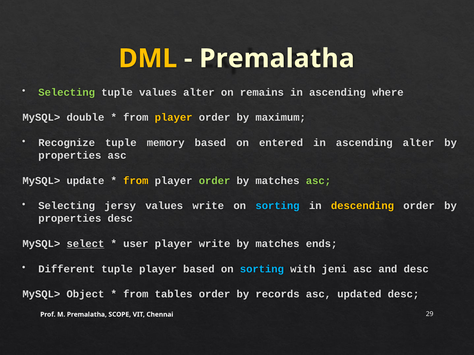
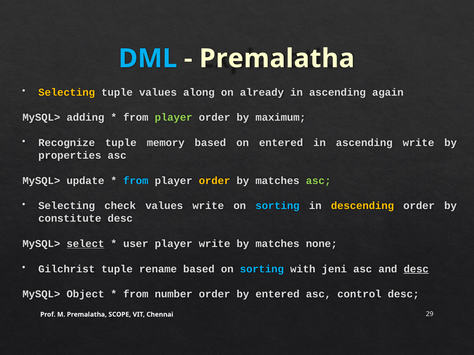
DML colour: yellow -> light blue
Selecting at (67, 92) colour: light green -> yellow
values alter: alter -> along
remains: remains -> already
where: where -> again
double: double -> adding
player at (174, 118) colour: yellow -> light green
ascending alter: alter -> write
from at (136, 181) colour: yellow -> light blue
order at (215, 181) colour: light green -> yellow
jersy: jersy -> check
properties at (70, 219): properties -> constitute
ends: ends -> none
Different: Different -> Gilchrist
tuple player: player -> rename
desc at (416, 269) underline: none -> present
tables: tables -> number
by records: records -> entered
updated: updated -> control
